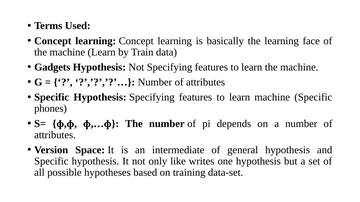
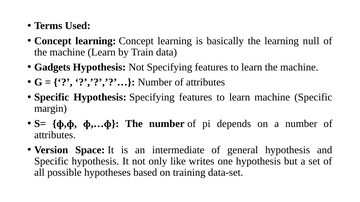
face: face -> null
phones: phones -> margin
